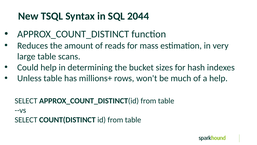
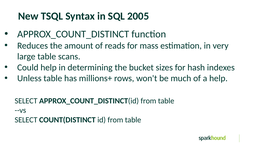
2044: 2044 -> 2005
